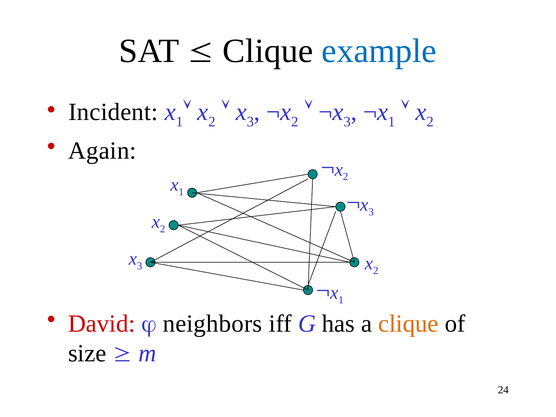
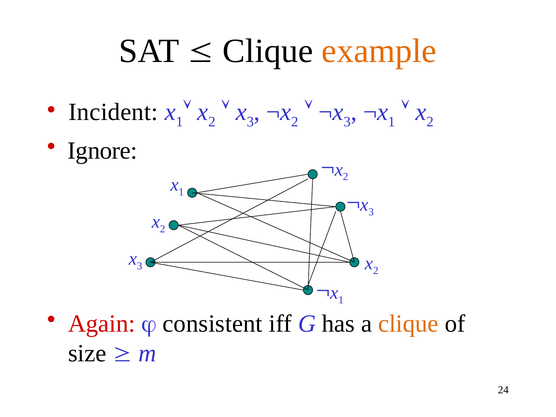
example colour: blue -> orange
Again: Again -> Ignore
David: David -> Again
neighbors: neighbors -> consistent
